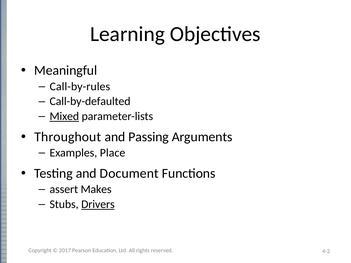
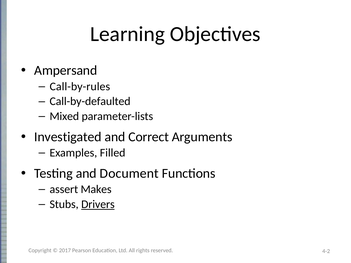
Meaningful: Meaningful -> Ampersand
Mixed underline: present -> none
Throughout: Throughout -> Investigated
Passing: Passing -> Correct
Place: Place -> Filled
